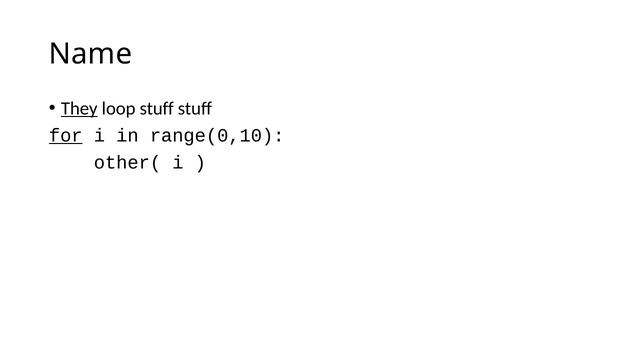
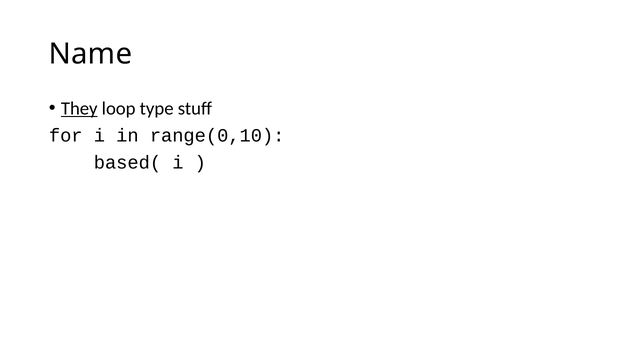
loop stuff: stuff -> type
for underline: present -> none
other(: other( -> based(
